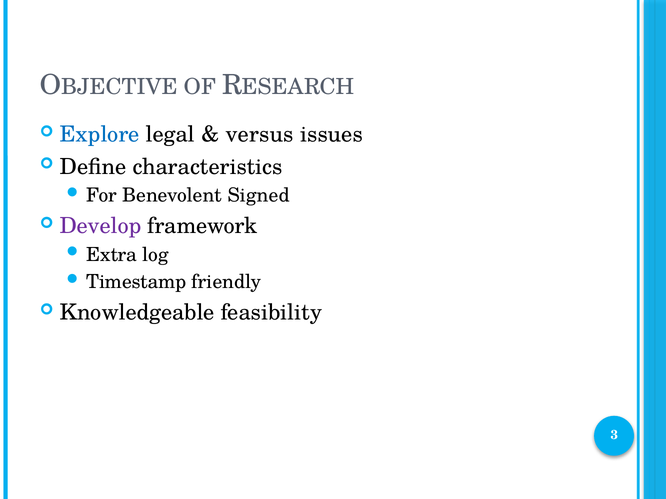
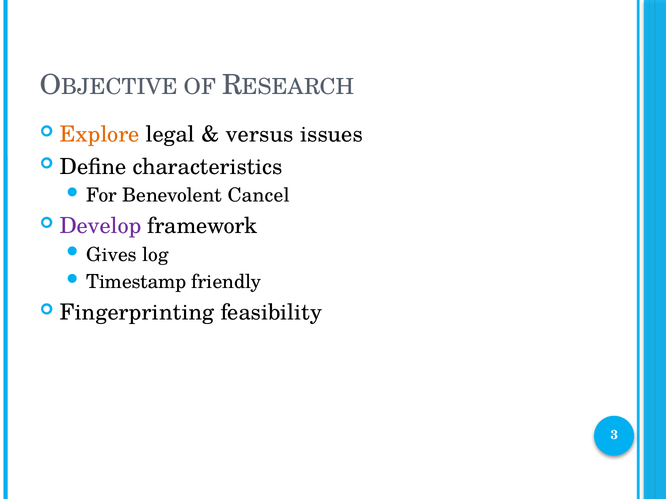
Explore colour: blue -> orange
Signed: Signed -> Cancel
Extra: Extra -> Gives
Knowledgeable: Knowledgeable -> Fingerprinting
